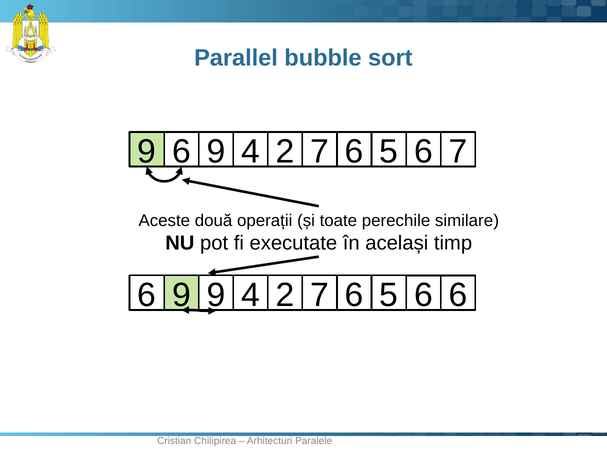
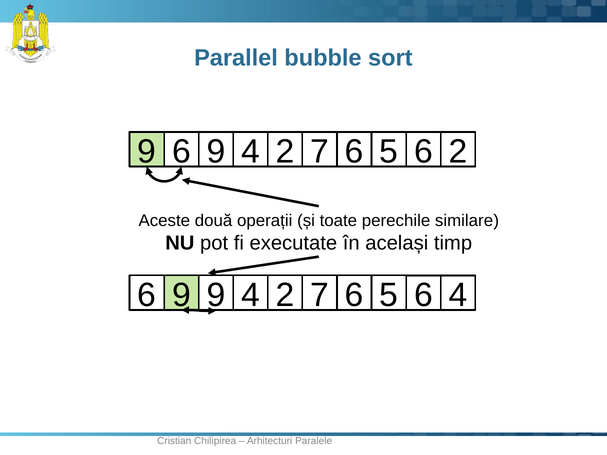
6 7: 7 -> 2
6 6: 6 -> 4
